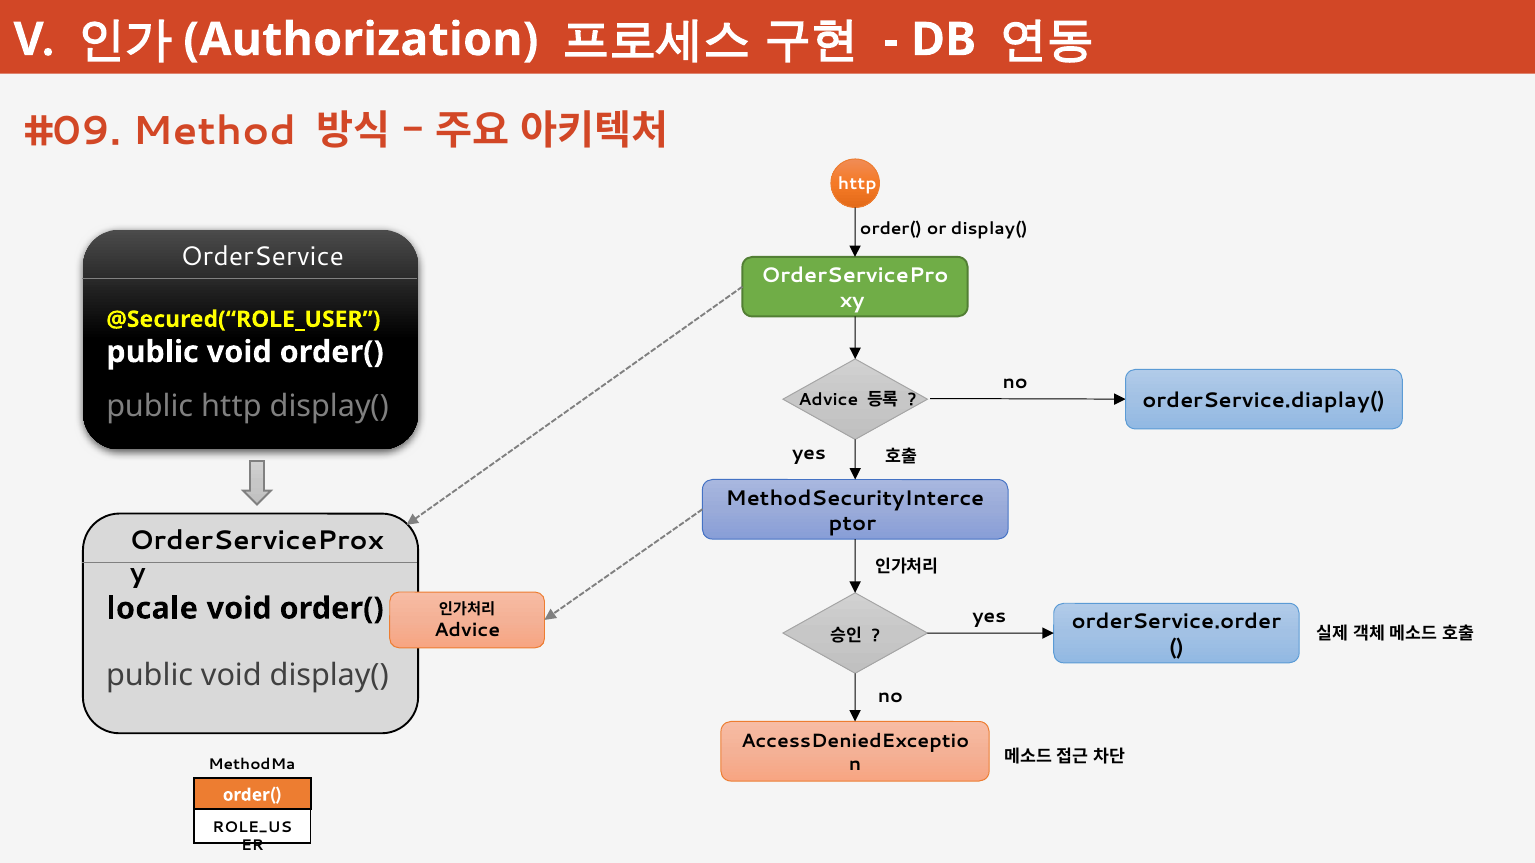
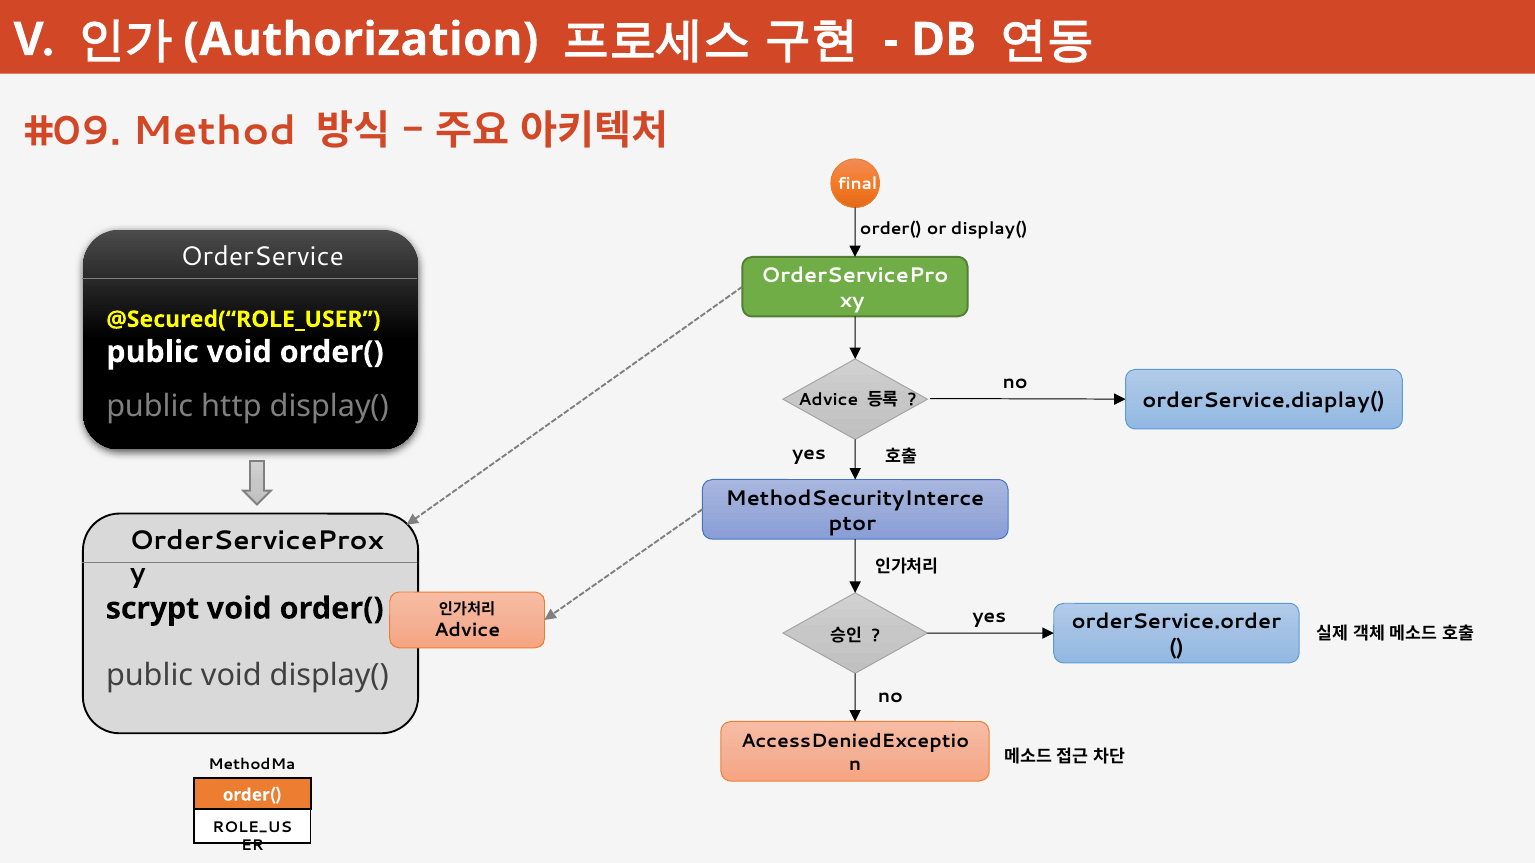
http at (857, 184): http -> final
locale: locale -> scrypt
